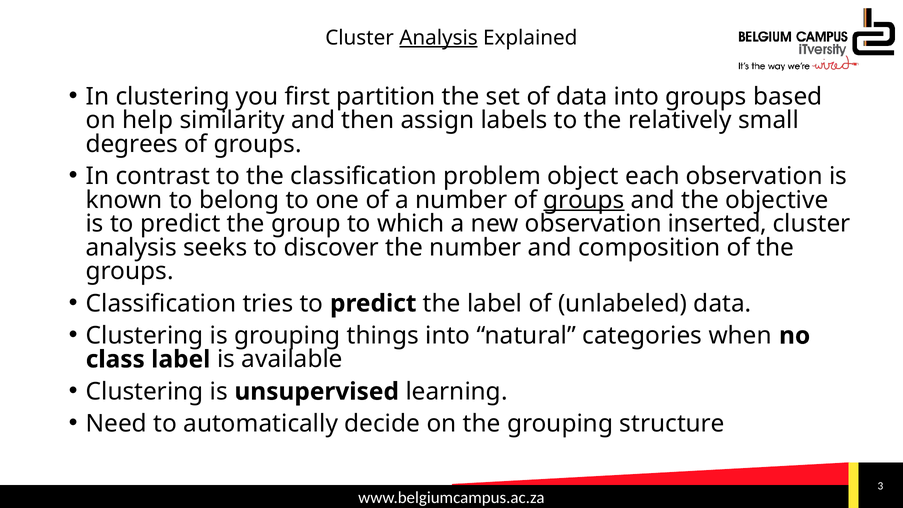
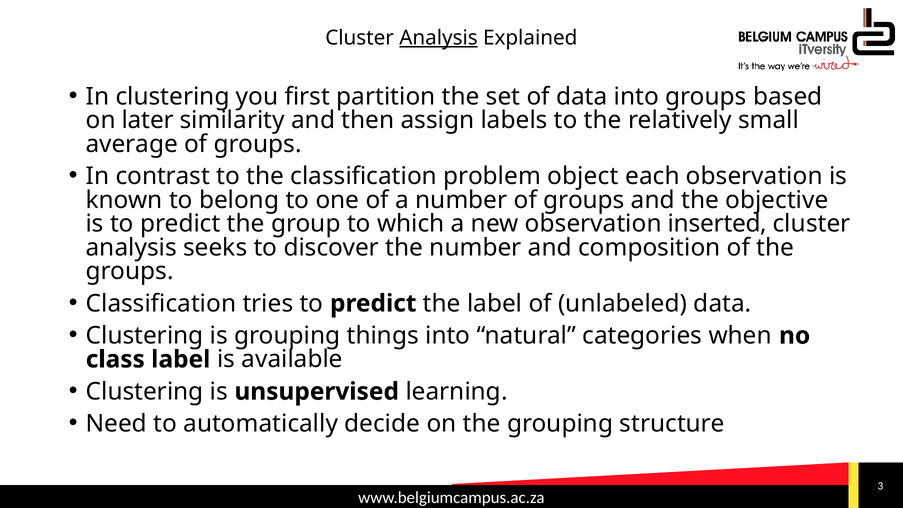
help: help -> later
degrees: degrees -> average
groups at (584, 200) underline: present -> none
